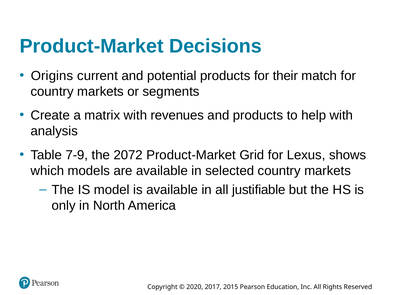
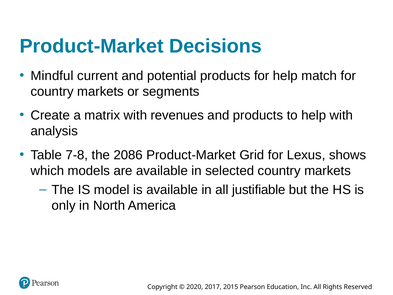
Origins: Origins -> Mindful
for their: their -> help
7-9: 7-9 -> 7-8
2072: 2072 -> 2086
